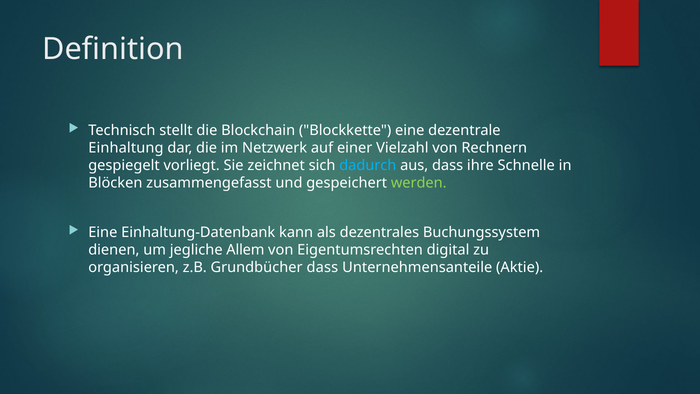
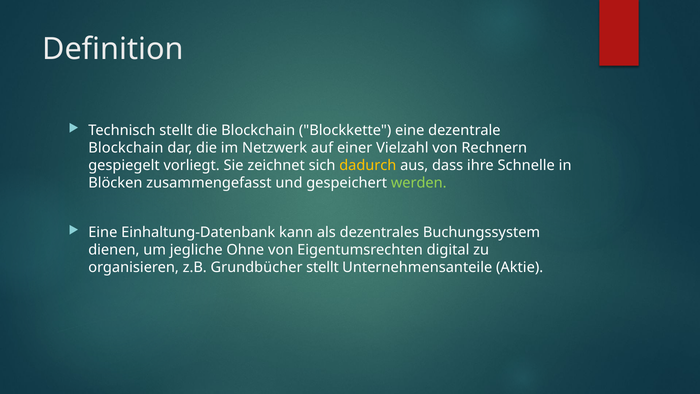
Einhaltung at (126, 148): Einhaltung -> Blockchain
dadurch colour: light blue -> yellow
Allem: Allem -> Ohne
Grundbücher dass: dass -> stellt
